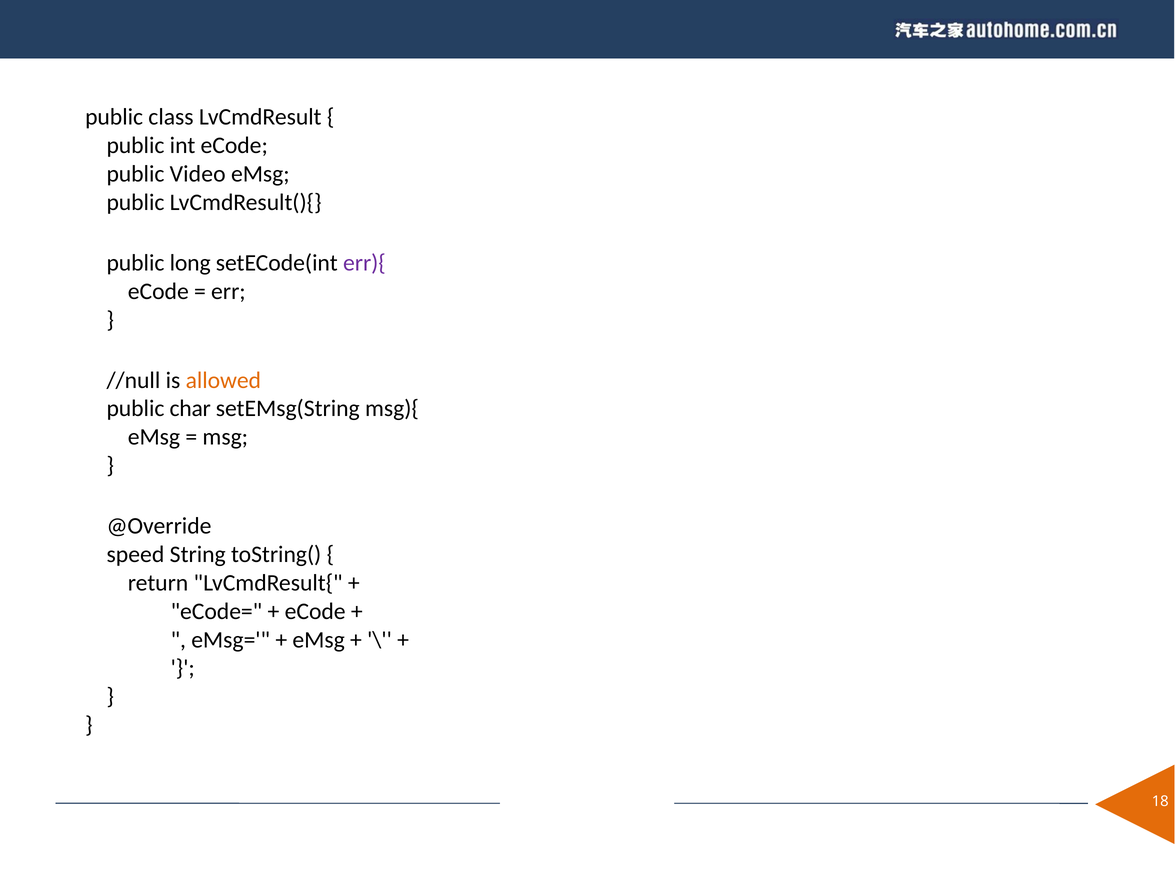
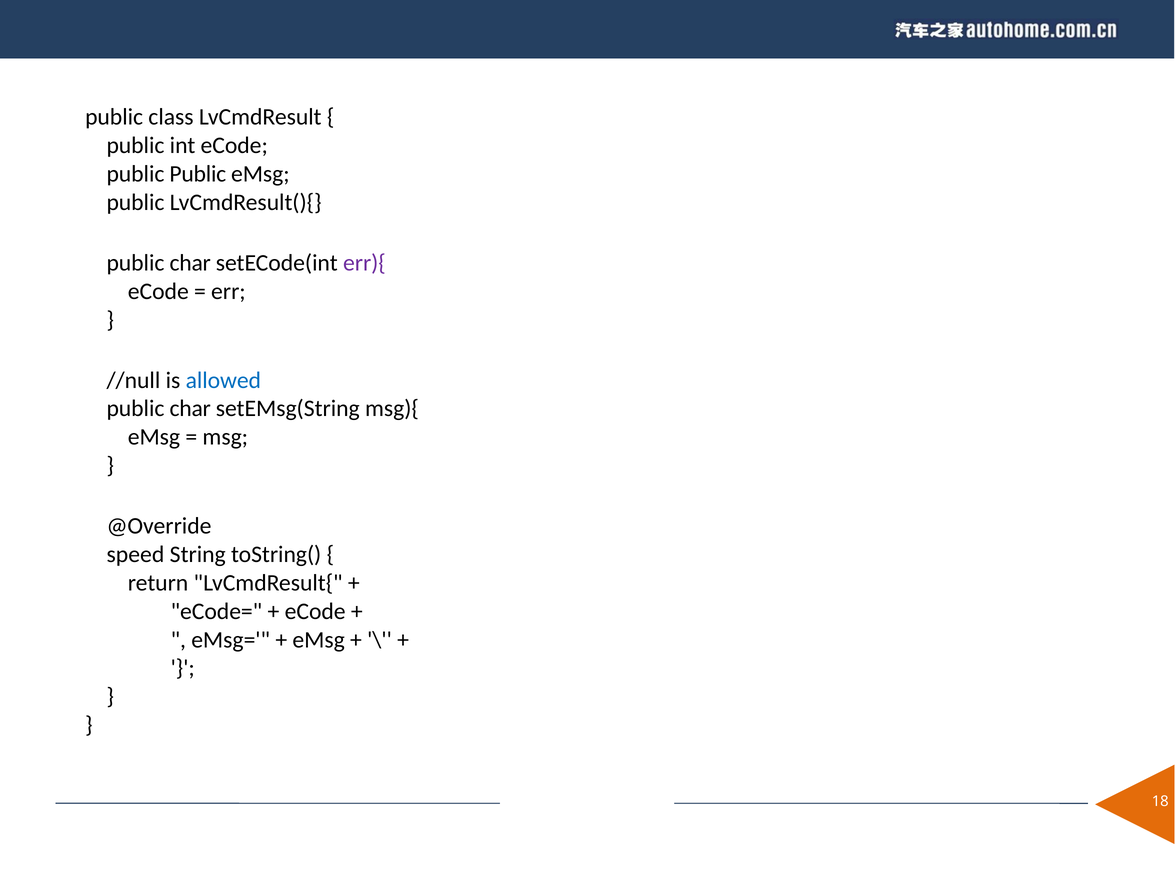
public Video: Video -> Public
long at (190, 263): long -> char
allowed colour: orange -> blue
